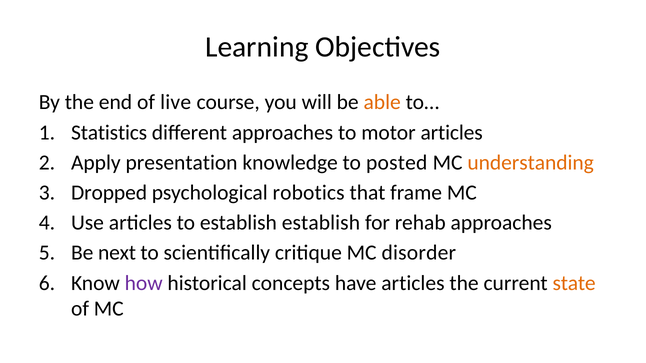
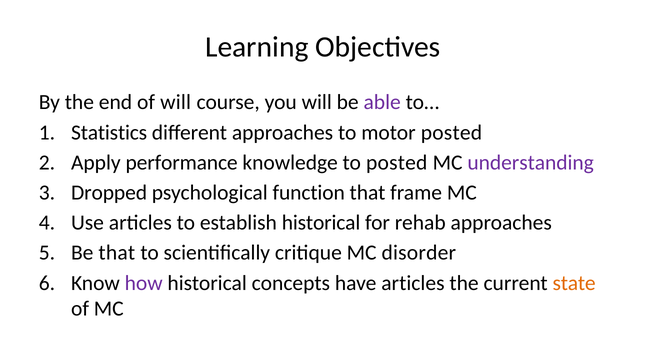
of live: live -> will
able colour: orange -> purple
motor articles: articles -> posted
presentation: presentation -> performance
understanding colour: orange -> purple
robotics: robotics -> function
establish establish: establish -> historical
Be next: next -> that
